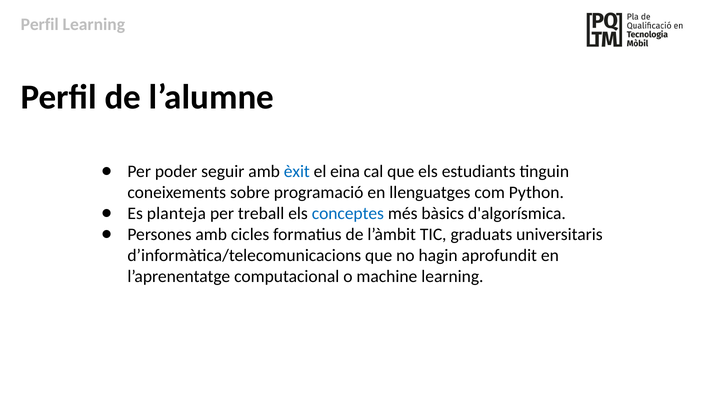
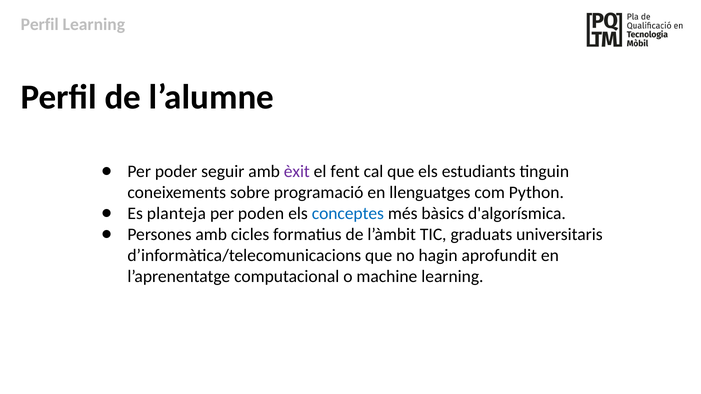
èxit colour: blue -> purple
eina: eina -> fent
treball: treball -> poden
